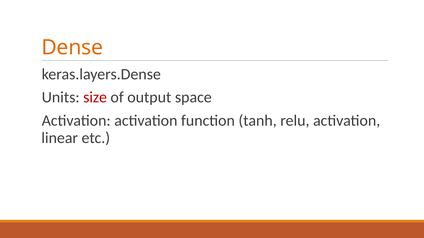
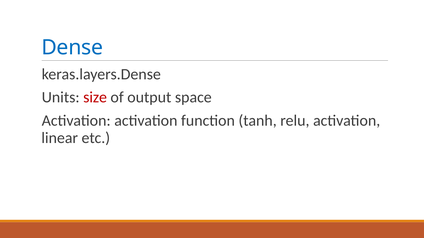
Dense colour: orange -> blue
